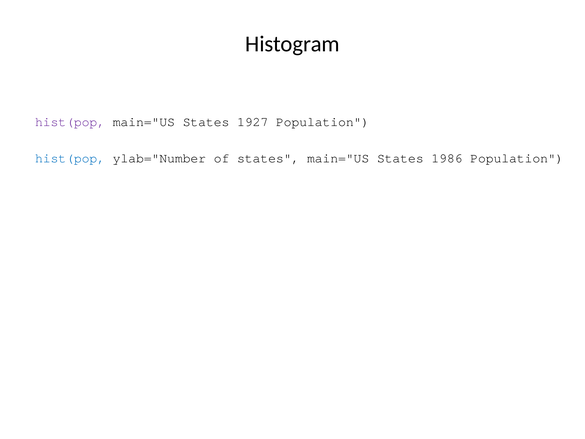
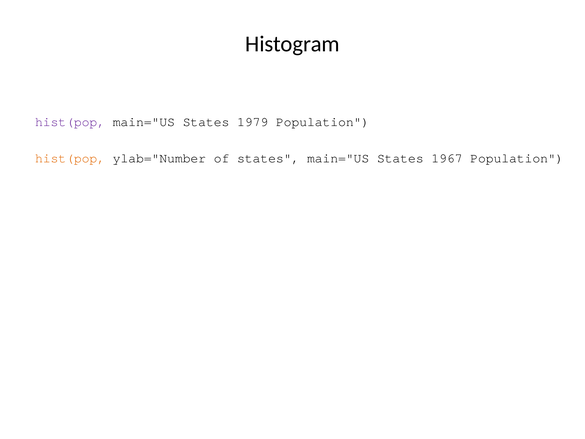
1927: 1927 -> 1979
hist(pop at (70, 158) colour: blue -> orange
1986: 1986 -> 1967
